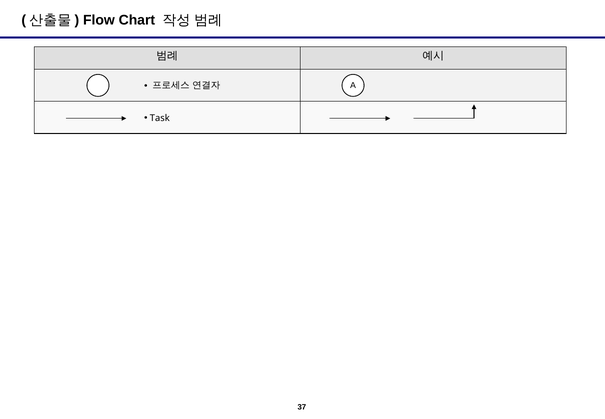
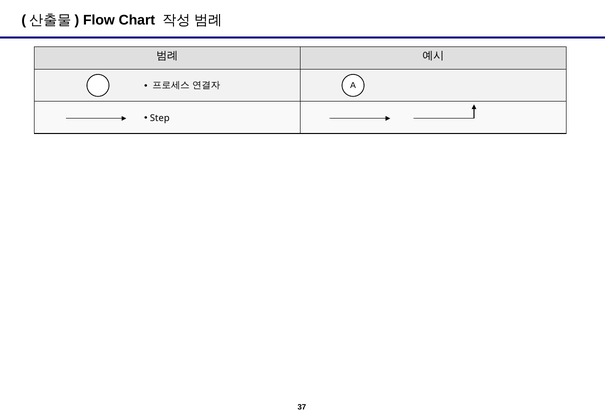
Task: Task -> Step
